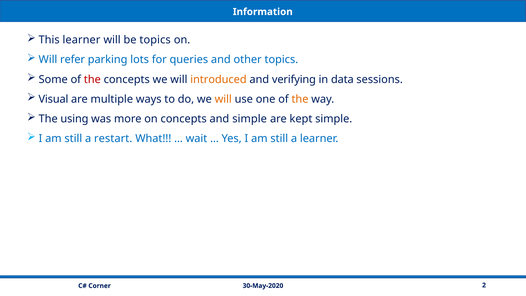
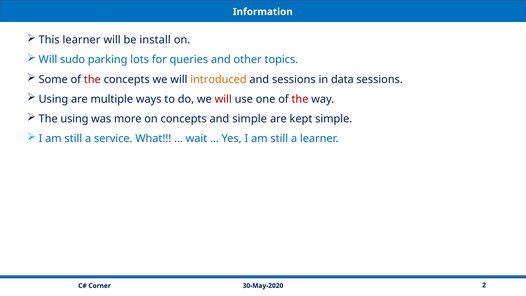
be topics: topics -> install
refer: refer -> sudo
and verifying: verifying -> sessions
Visual at (53, 99): Visual -> Using
will at (223, 99) colour: orange -> red
the at (300, 99) colour: orange -> red
restart: restart -> service
